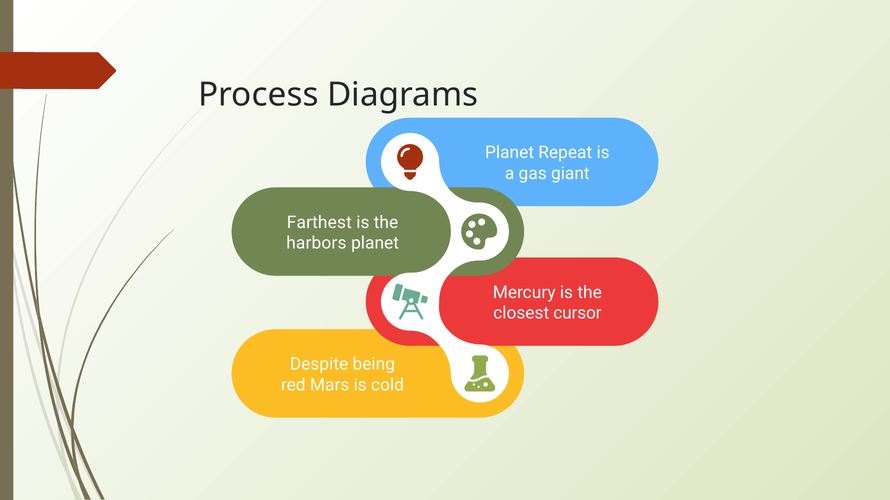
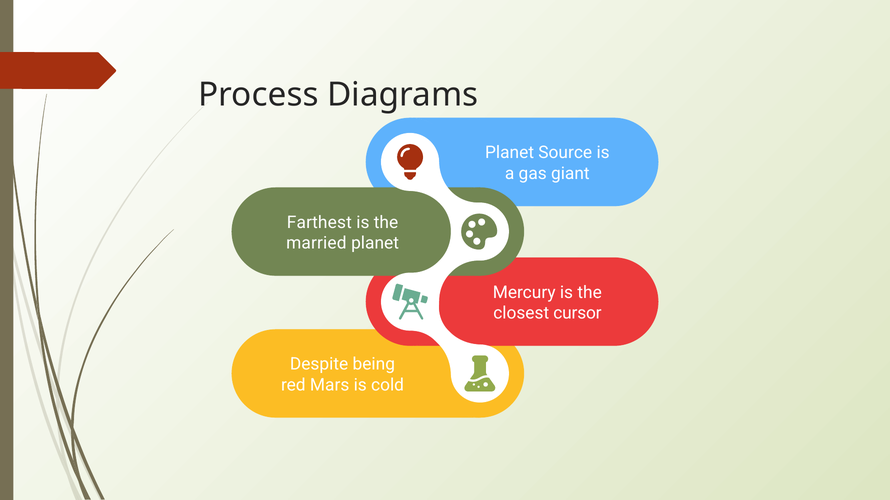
Repeat: Repeat -> Source
harbors: harbors -> married
